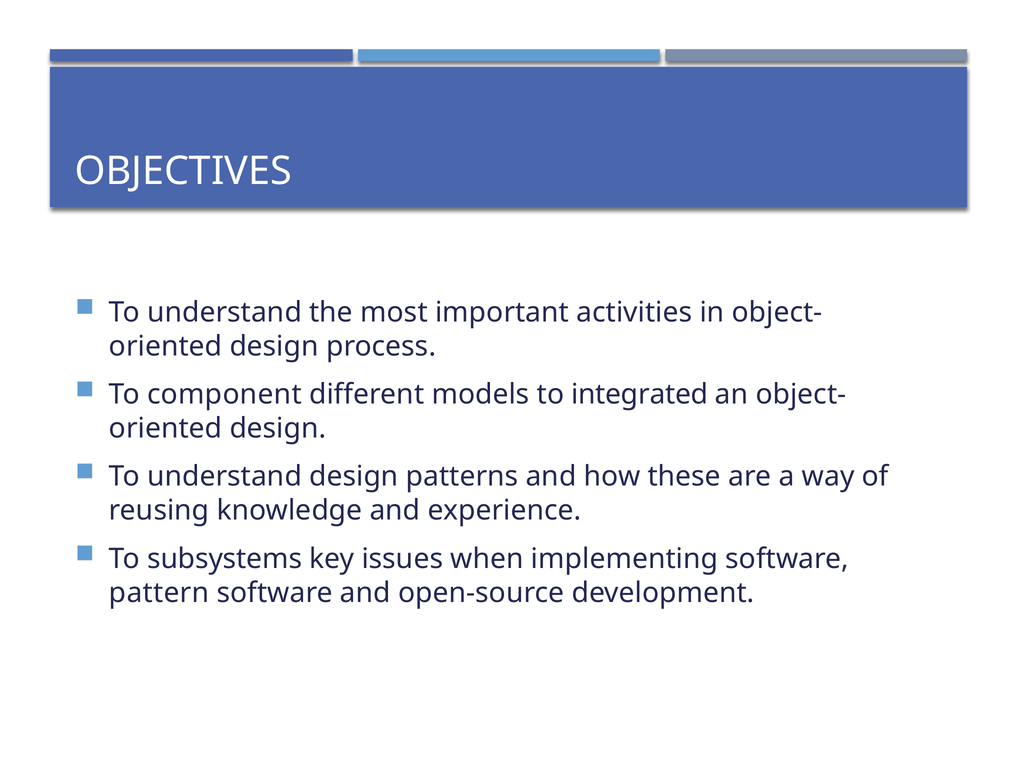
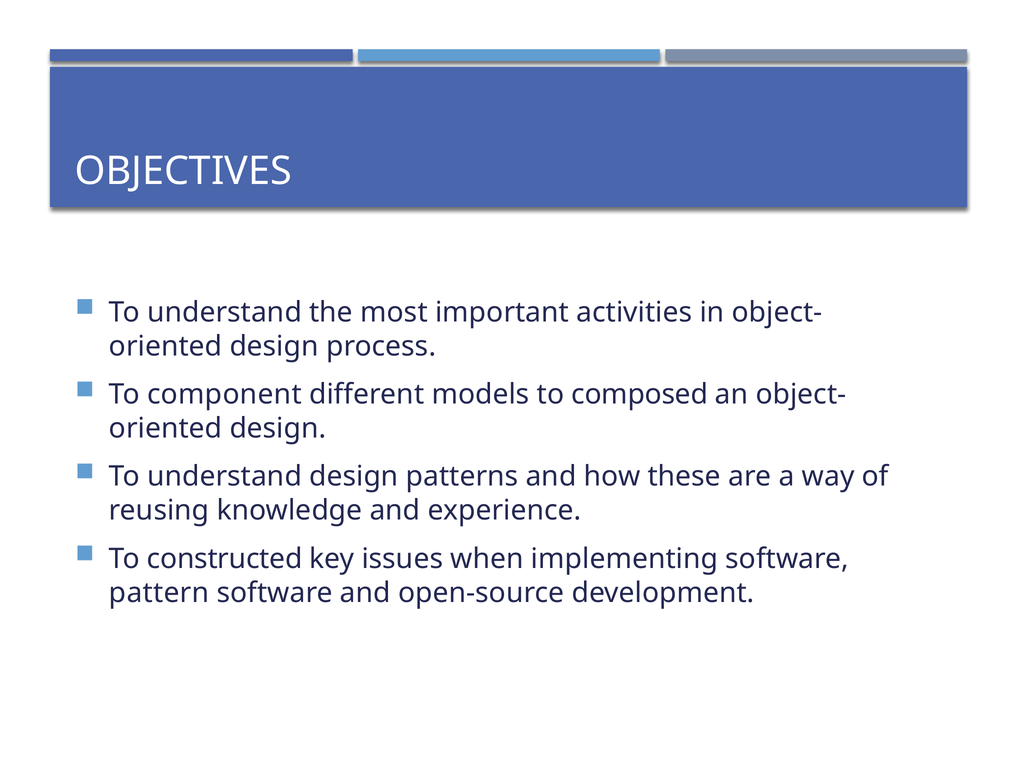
integrated: integrated -> composed
subsystems: subsystems -> constructed
